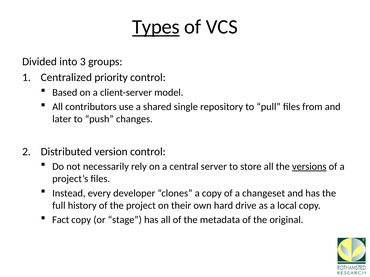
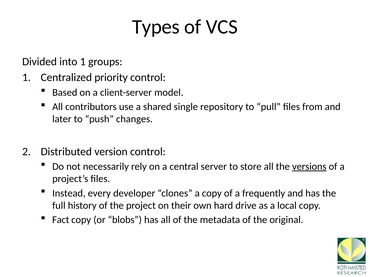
Types underline: present -> none
into 3: 3 -> 1
changeset: changeset -> frequently
stage: stage -> blobs
